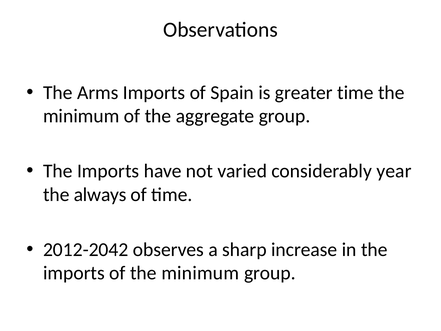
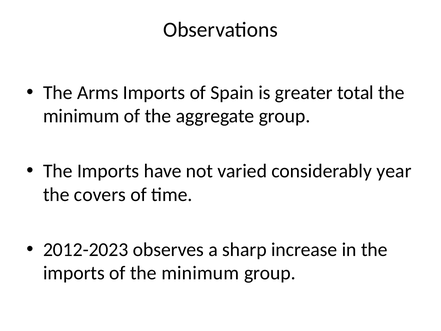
greater time: time -> total
always: always -> covers
2012-2042: 2012-2042 -> 2012-2023
